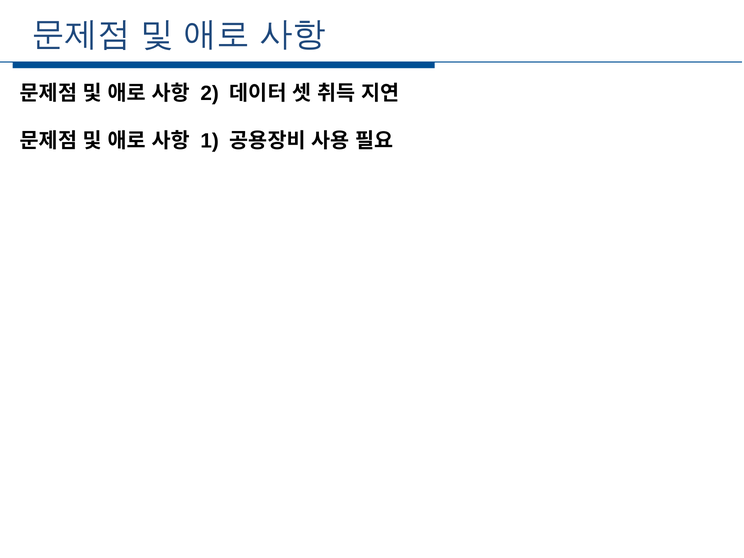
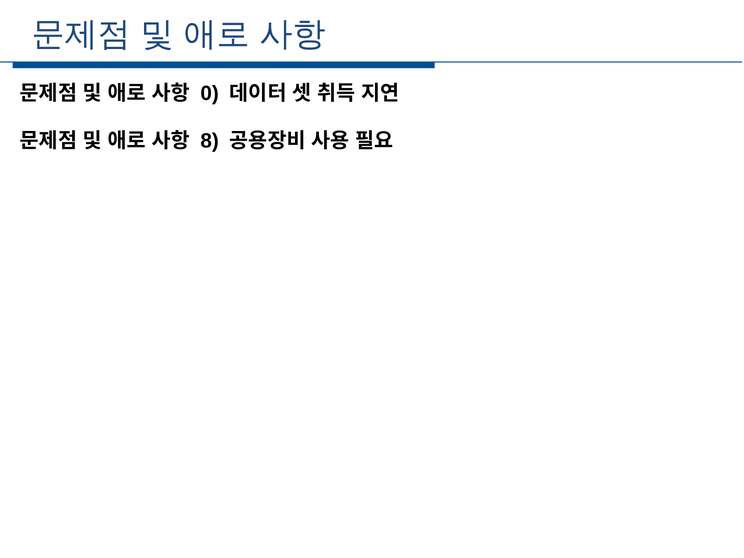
2: 2 -> 0
1: 1 -> 8
